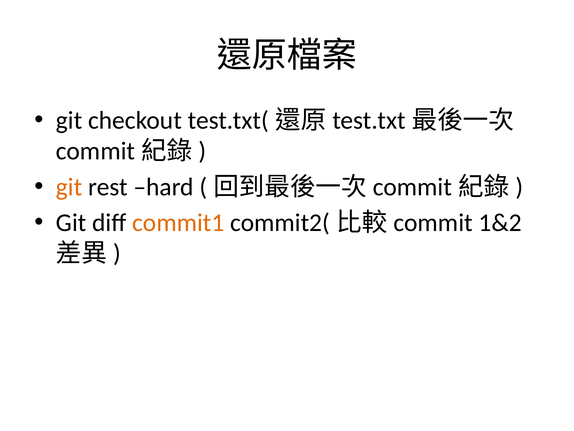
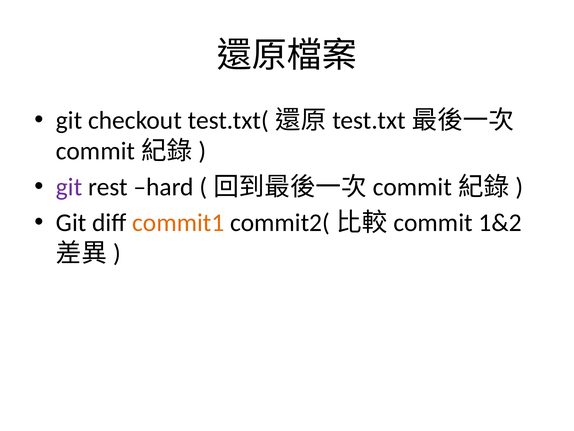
git at (69, 187) colour: orange -> purple
